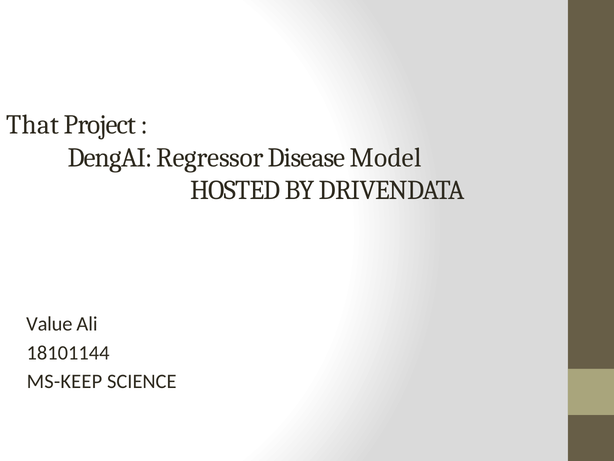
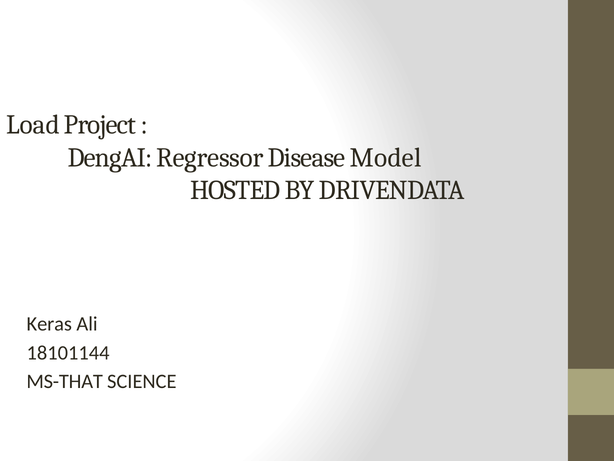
That: That -> Load
Value: Value -> Keras
MS-KEEP: MS-KEEP -> MS-THAT
